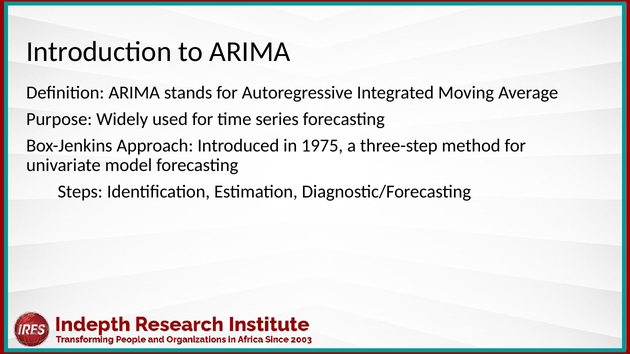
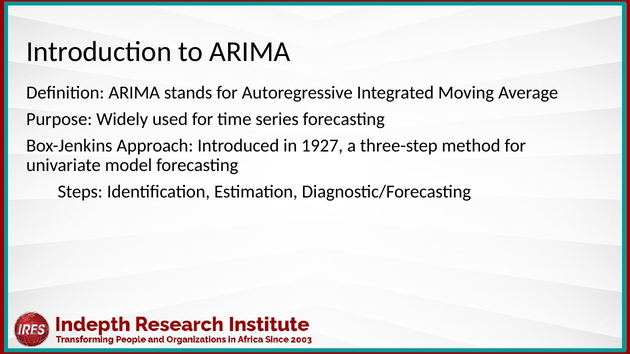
1975: 1975 -> 1927
